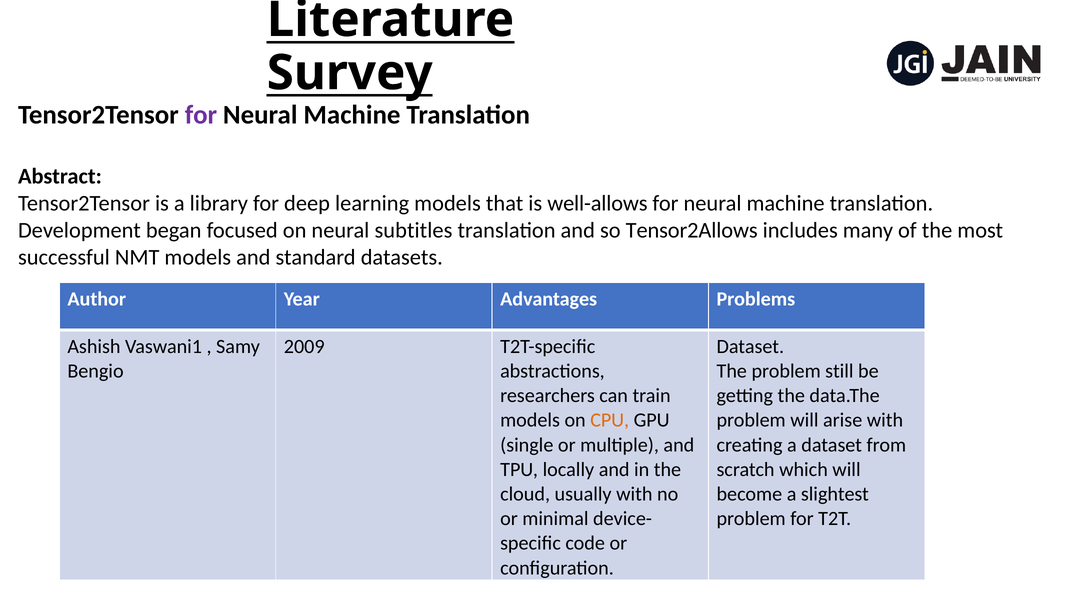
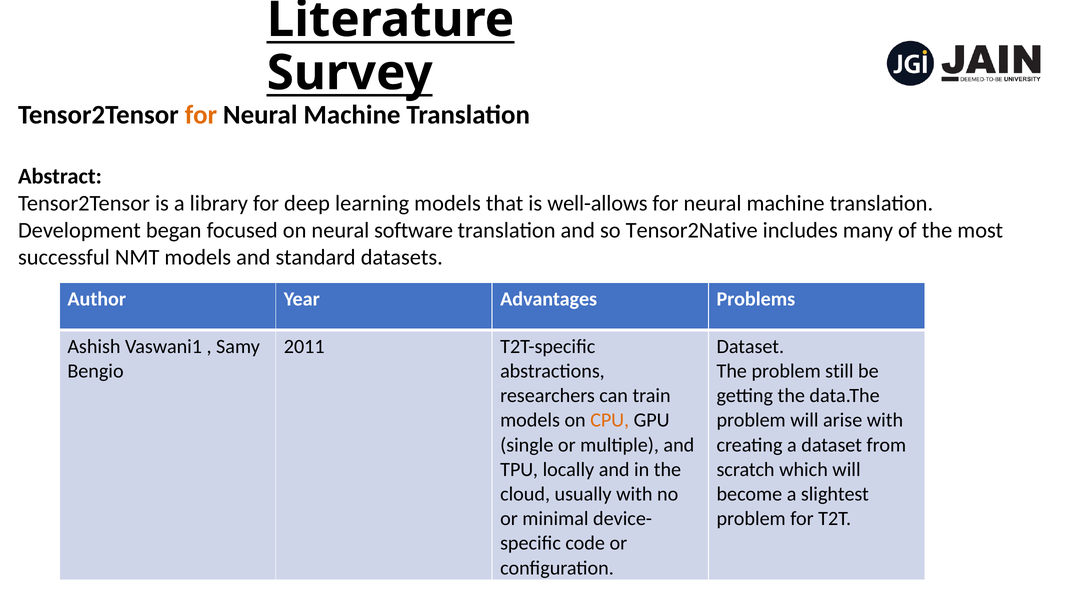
for at (201, 115) colour: purple -> orange
subtitles: subtitles -> software
Tensor2Allows: Tensor2Allows -> Tensor2Native
2009: 2009 -> 2011
